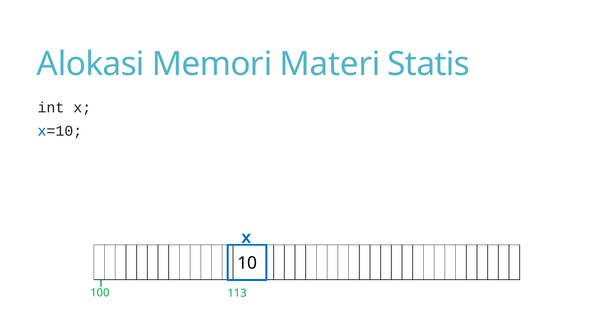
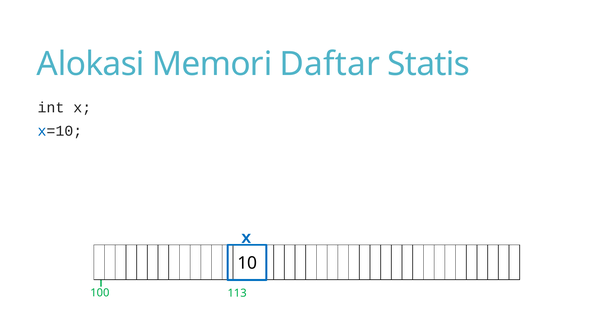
Materi: Materi -> Daftar
